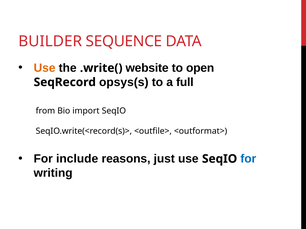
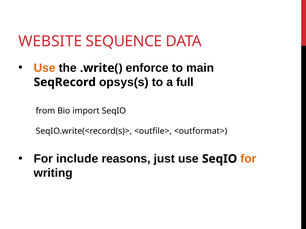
BUILDER: BUILDER -> WEBSITE
website: website -> enforce
open: open -> main
for at (248, 159) colour: blue -> orange
